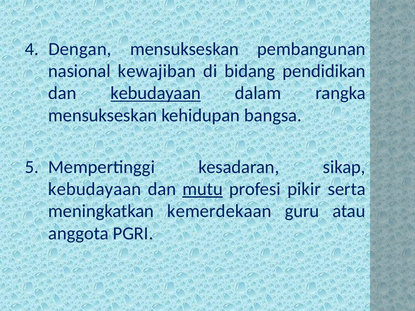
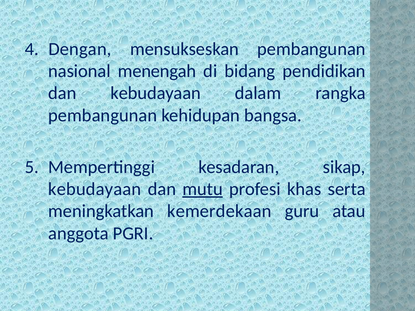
kewajiban: kewajiban -> menengah
kebudayaan at (156, 93) underline: present -> none
mensukseskan at (103, 115): mensukseskan -> pembangunan
pikir: pikir -> khas
